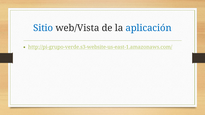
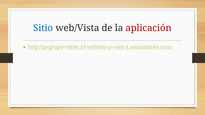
aplicación colour: blue -> red
